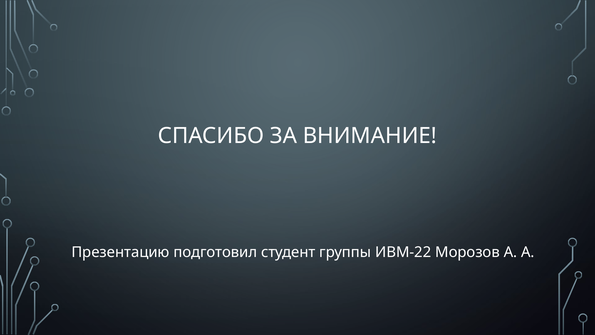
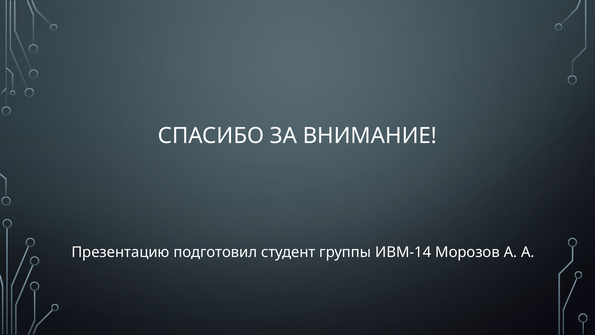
ИВМ-22: ИВМ-22 -> ИВМ-14
